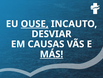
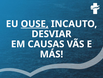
MÁS underline: present -> none
